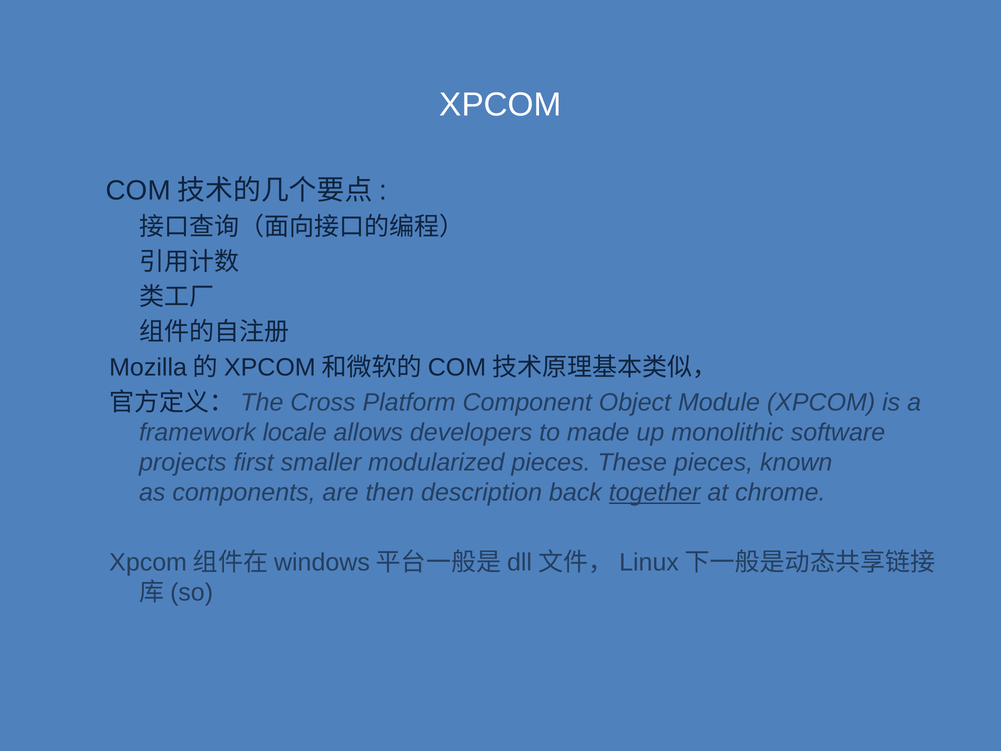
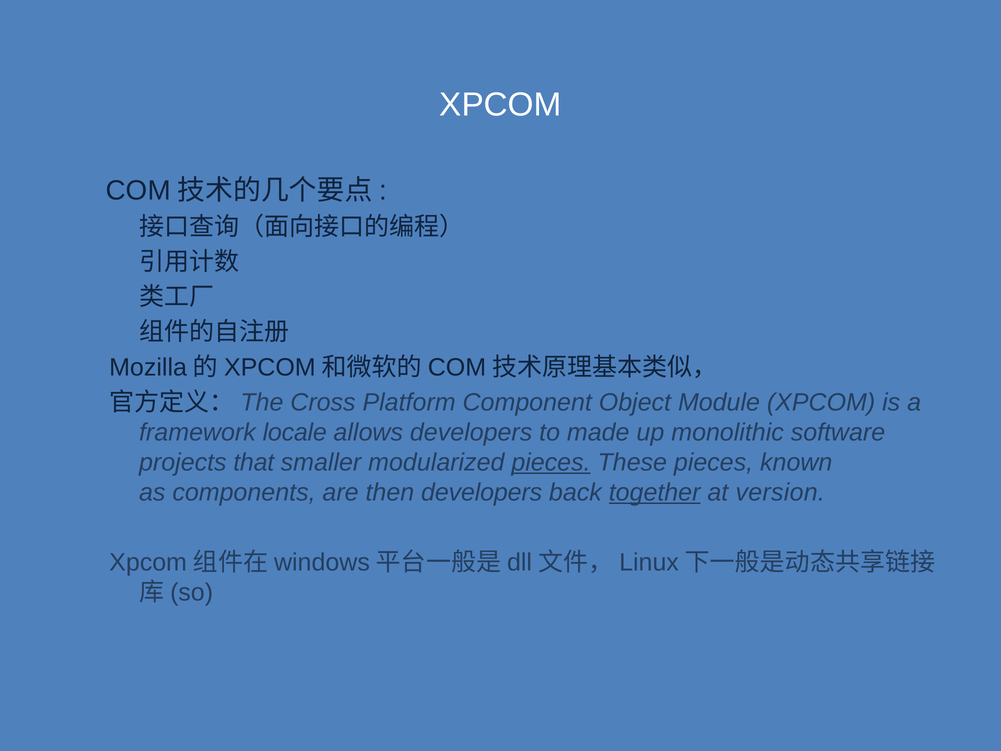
first: first -> that
pieces at (551, 462) underline: none -> present
then description: description -> developers
chrome: chrome -> version
